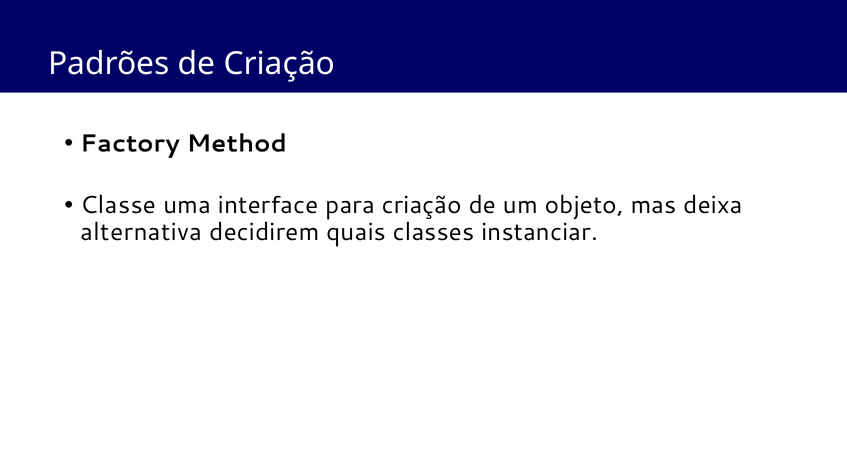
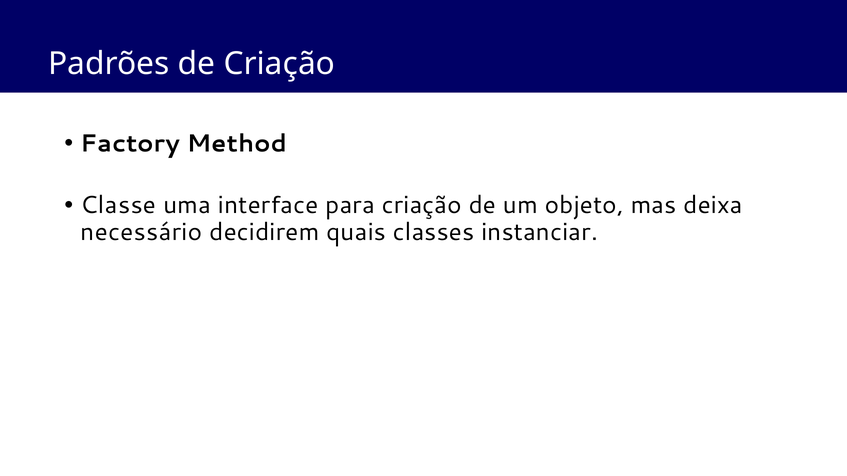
alternativa: alternativa -> necessário
